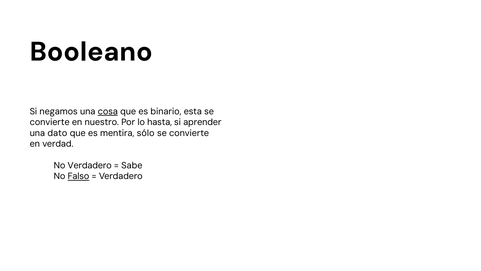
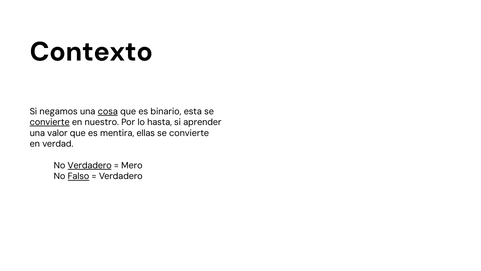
Booleano: Booleano -> Contexto
convierte at (50, 122) underline: none -> present
dato: dato -> valor
sólo: sólo -> ellas
Verdadero at (90, 165) underline: none -> present
Sabe: Sabe -> Mero
